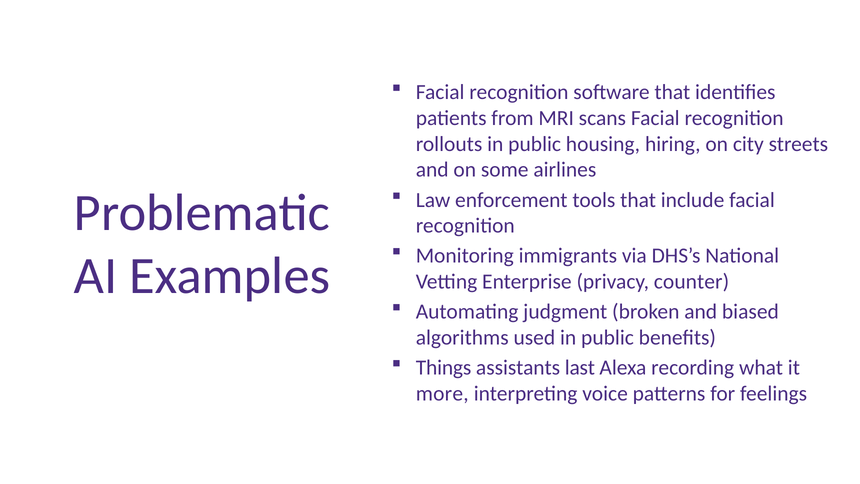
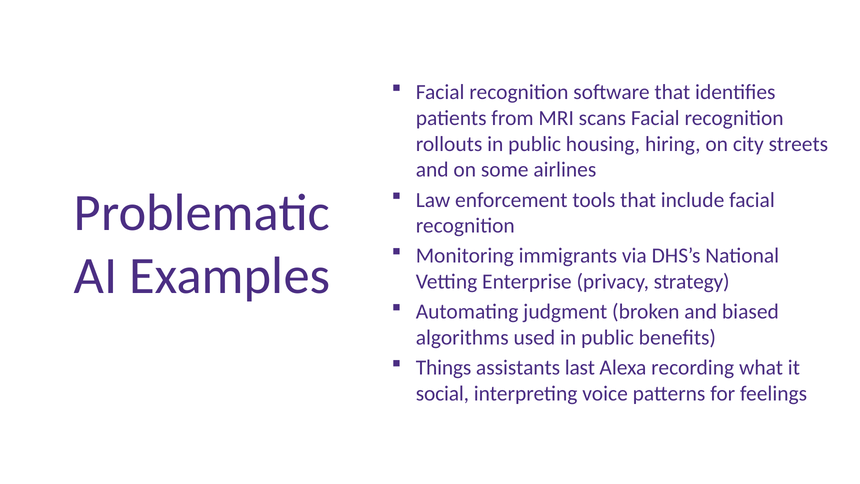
counter: counter -> strategy
more: more -> social
